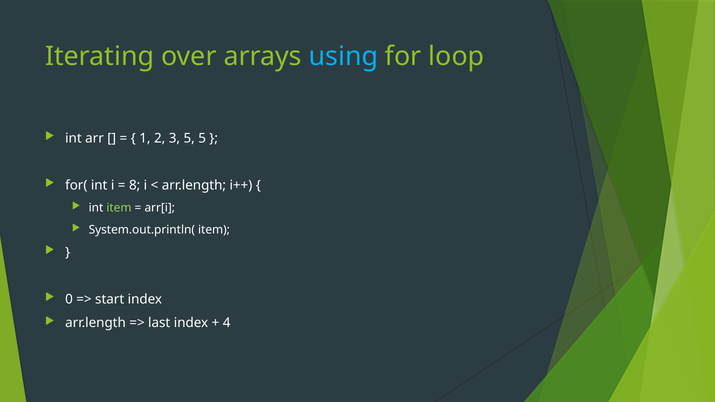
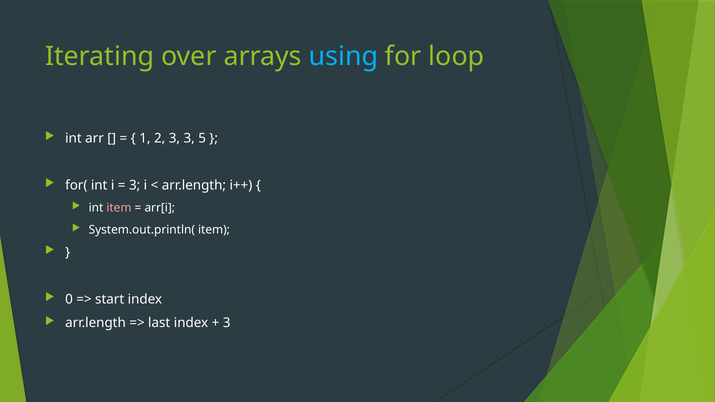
3 5: 5 -> 3
8 at (135, 185): 8 -> 3
item at (119, 208) colour: light green -> pink
4 at (227, 323): 4 -> 3
